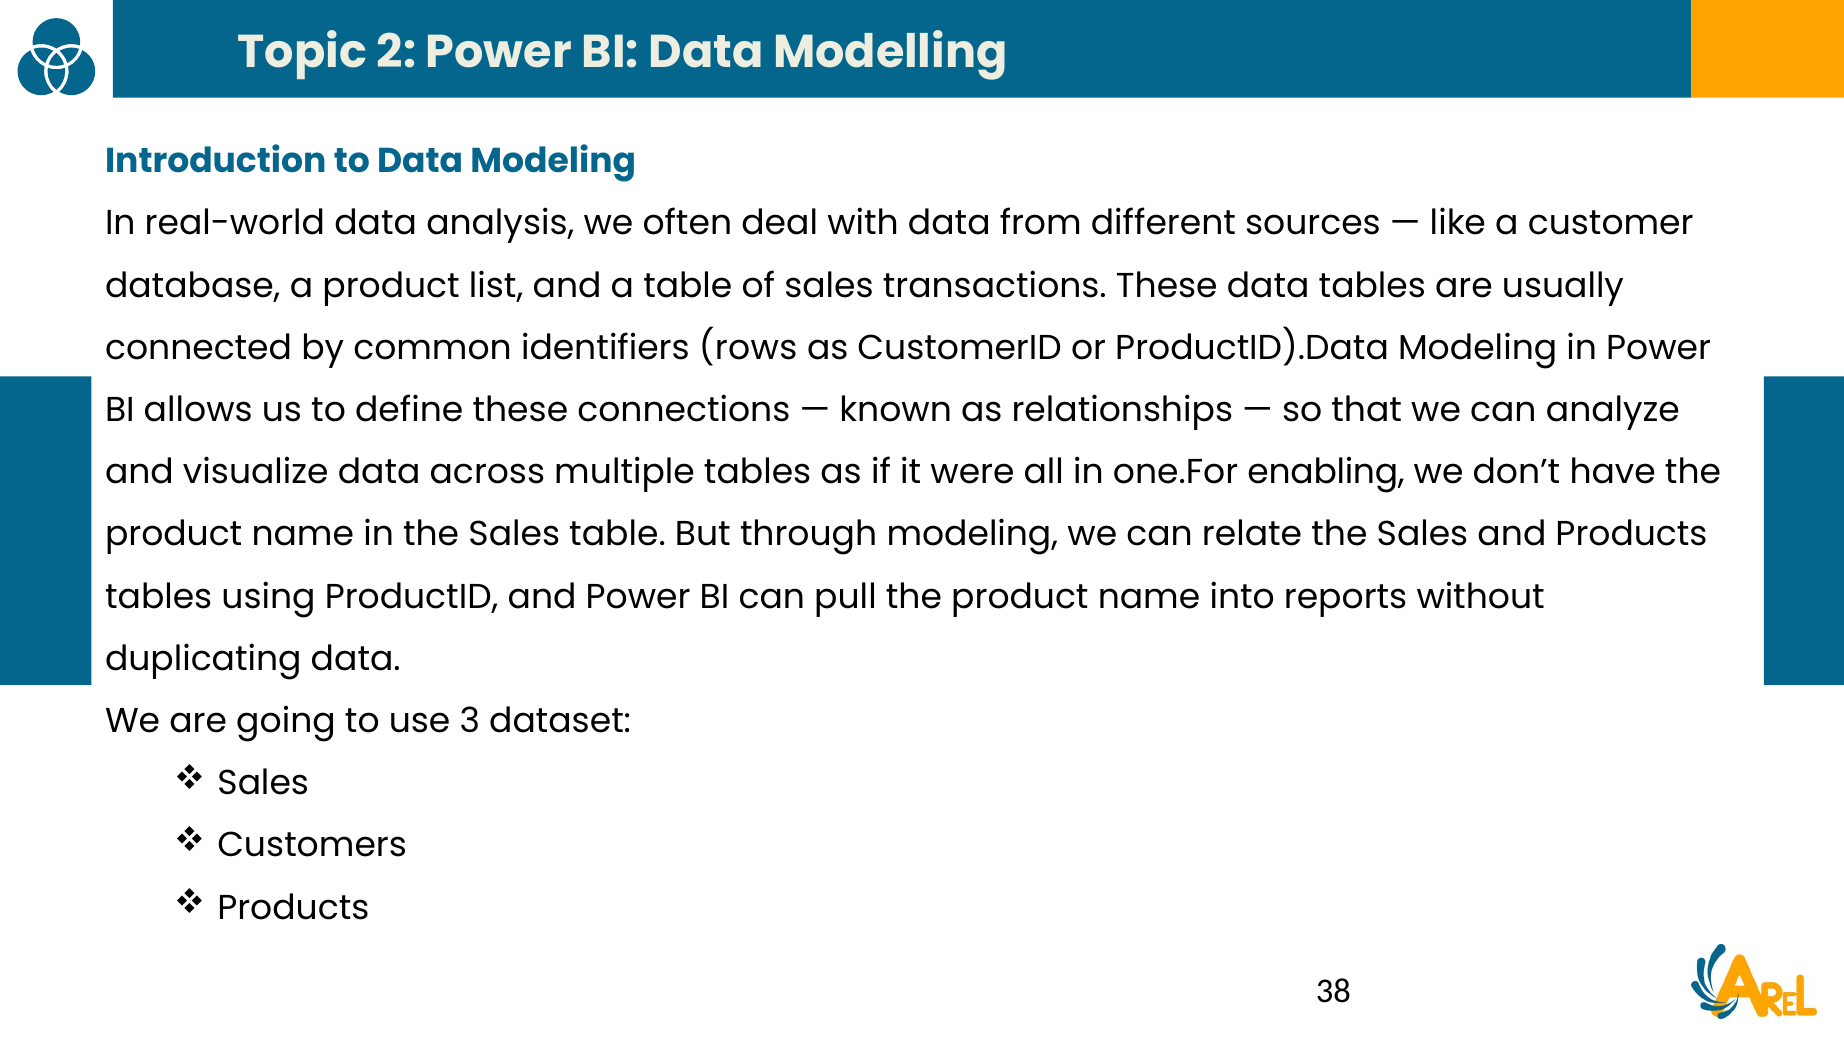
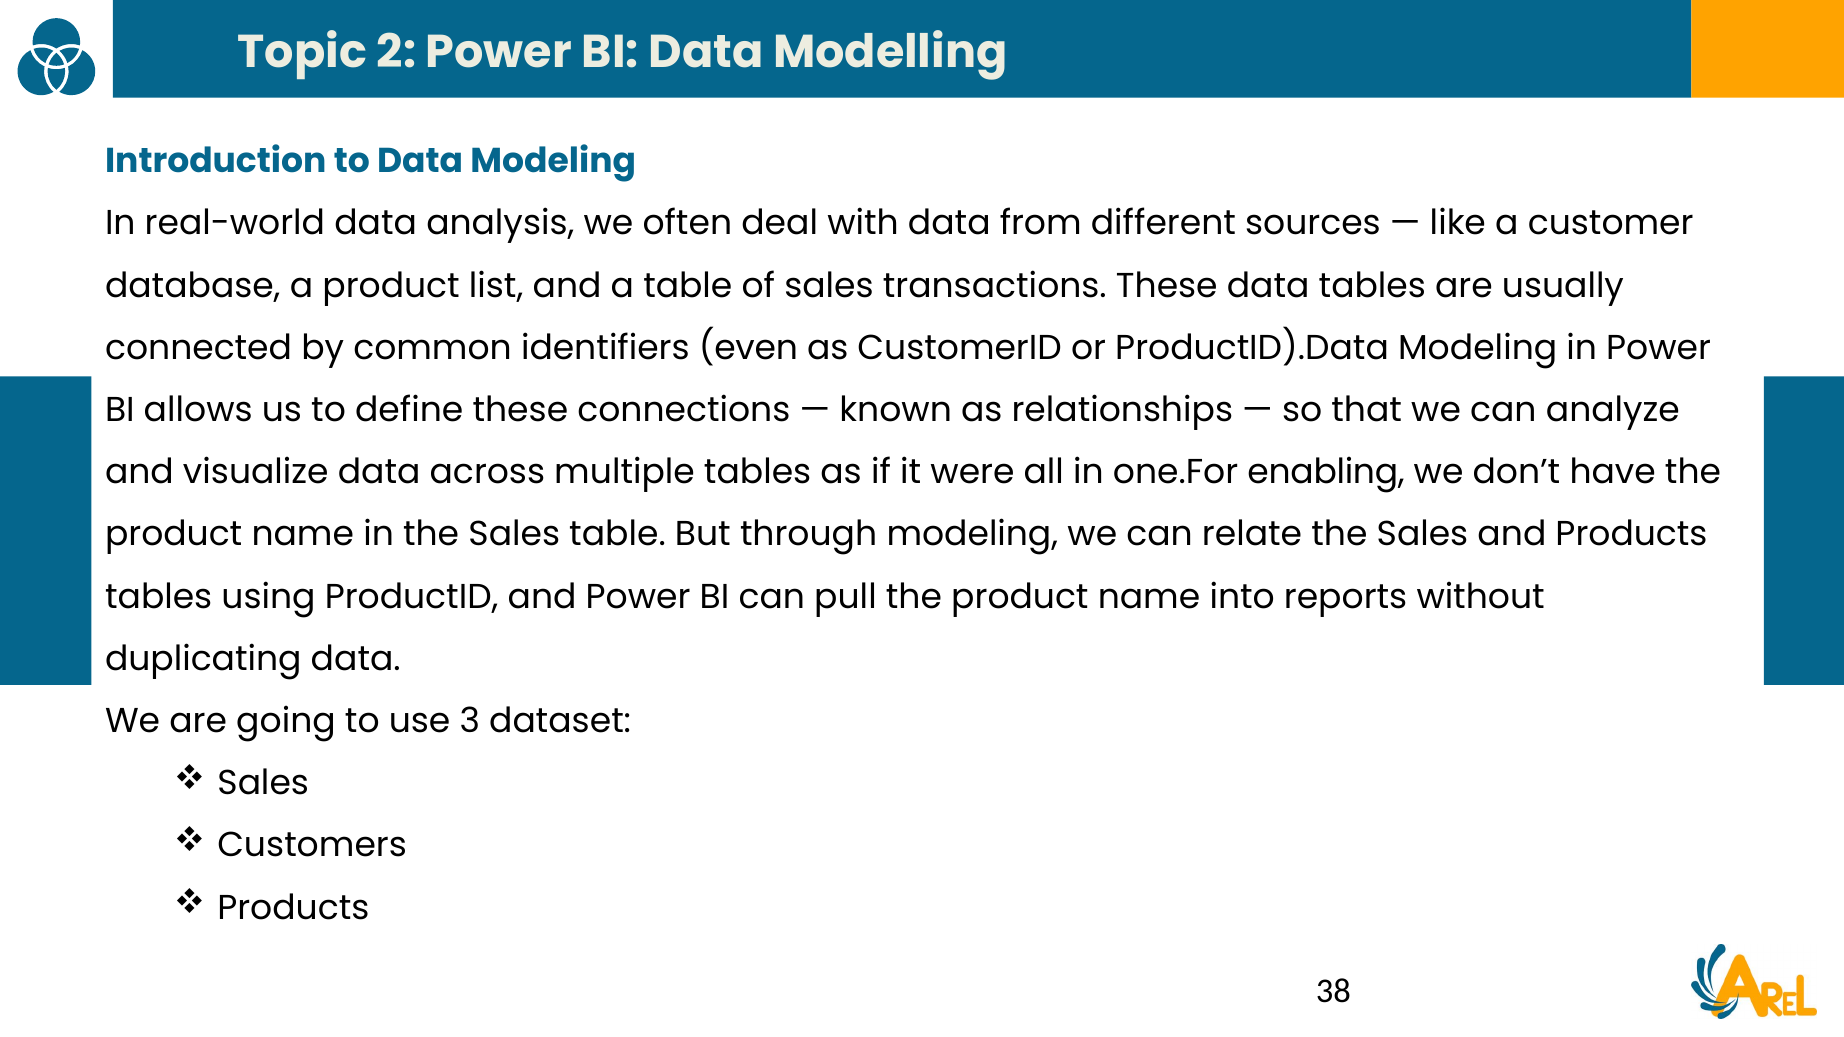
rows: rows -> even
